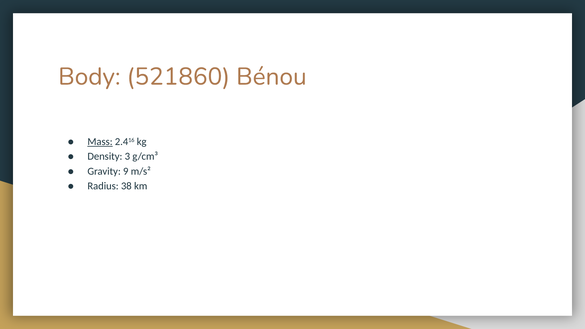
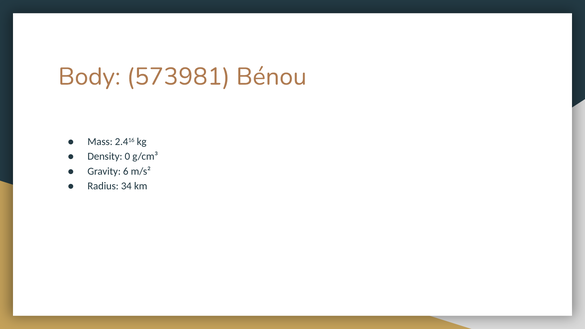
521860: 521860 -> 573981
Mass underline: present -> none
3: 3 -> 0
9: 9 -> 6
38: 38 -> 34
